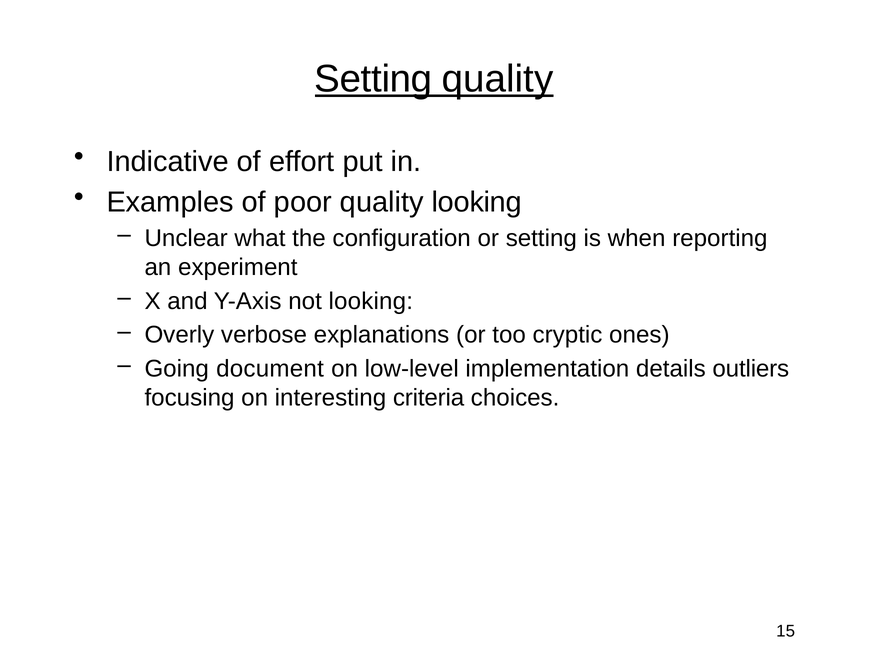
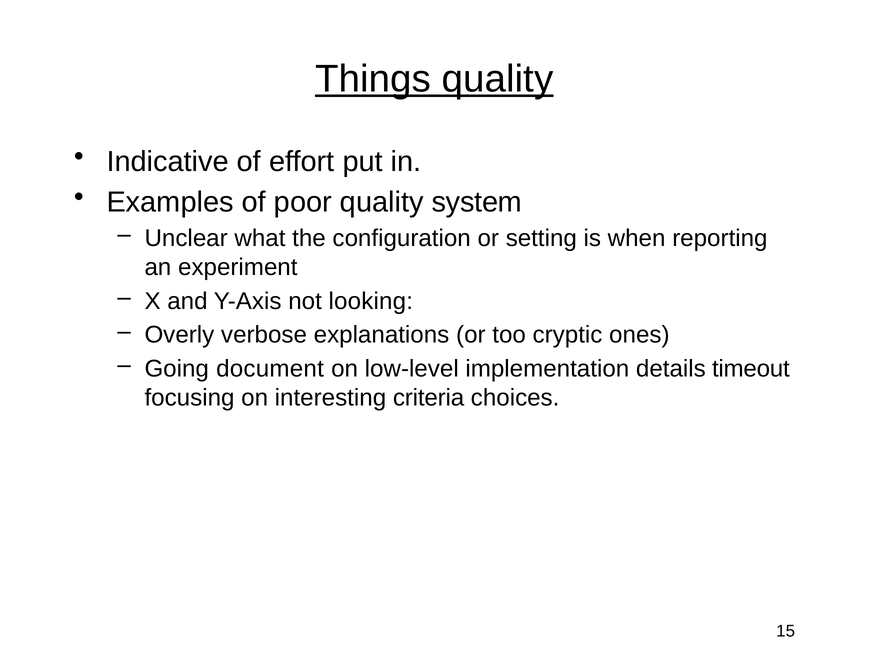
Setting at (373, 79): Setting -> Things
quality looking: looking -> system
outliers: outliers -> timeout
